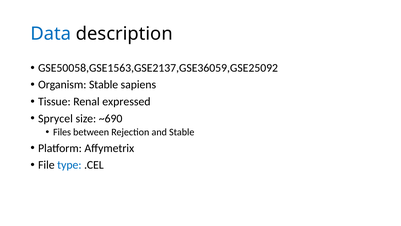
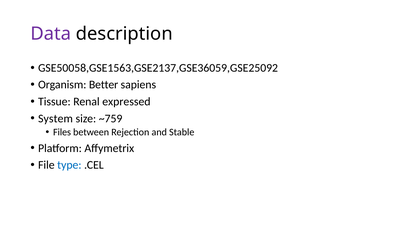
Data colour: blue -> purple
Organism Stable: Stable -> Better
Sprycel: Sprycel -> System
~690: ~690 -> ~759
